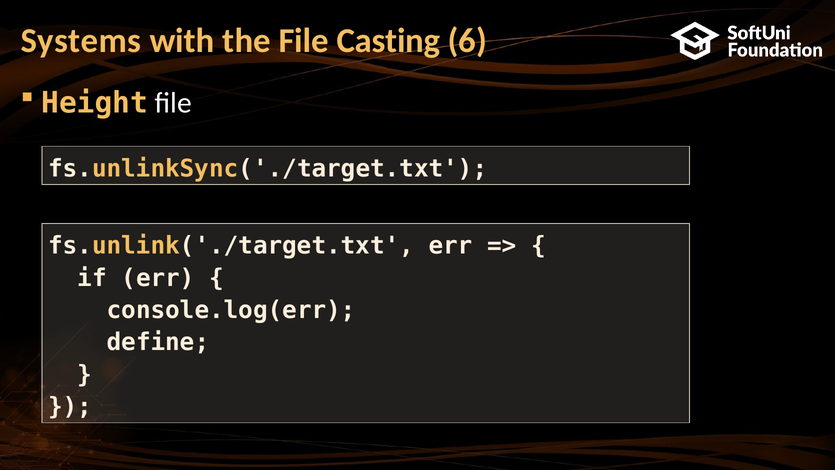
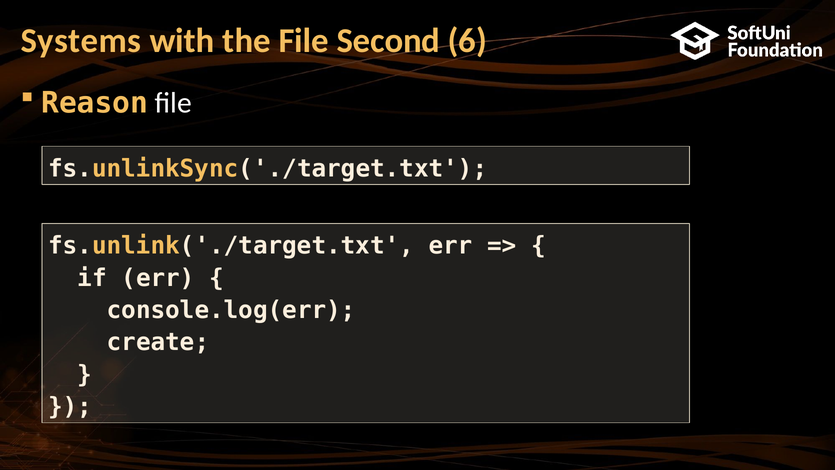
Casting: Casting -> Second
Height: Height -> Reason
define: define -> create
